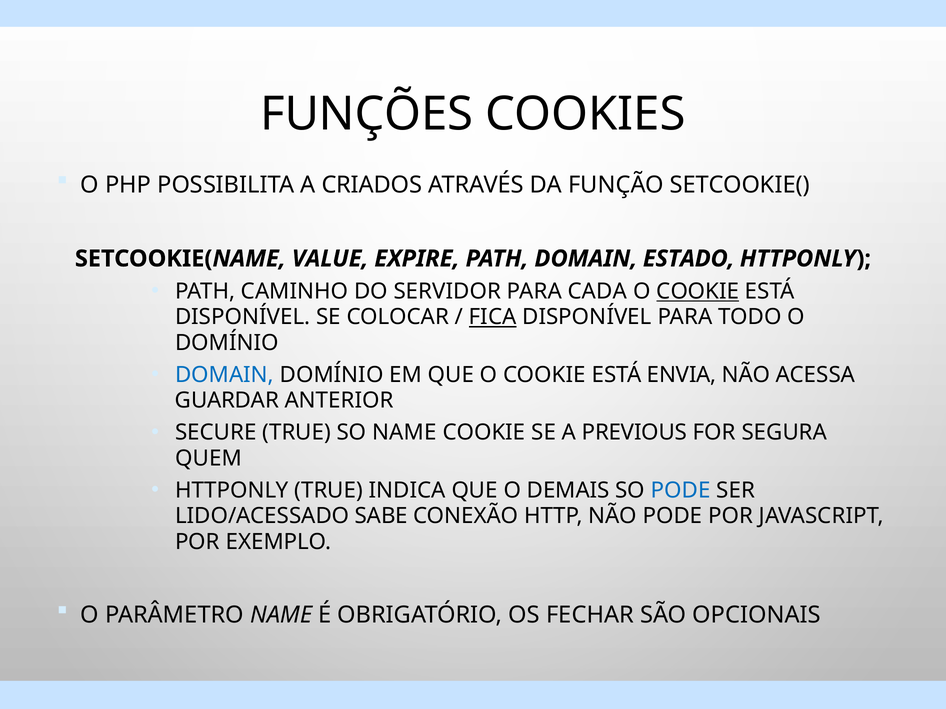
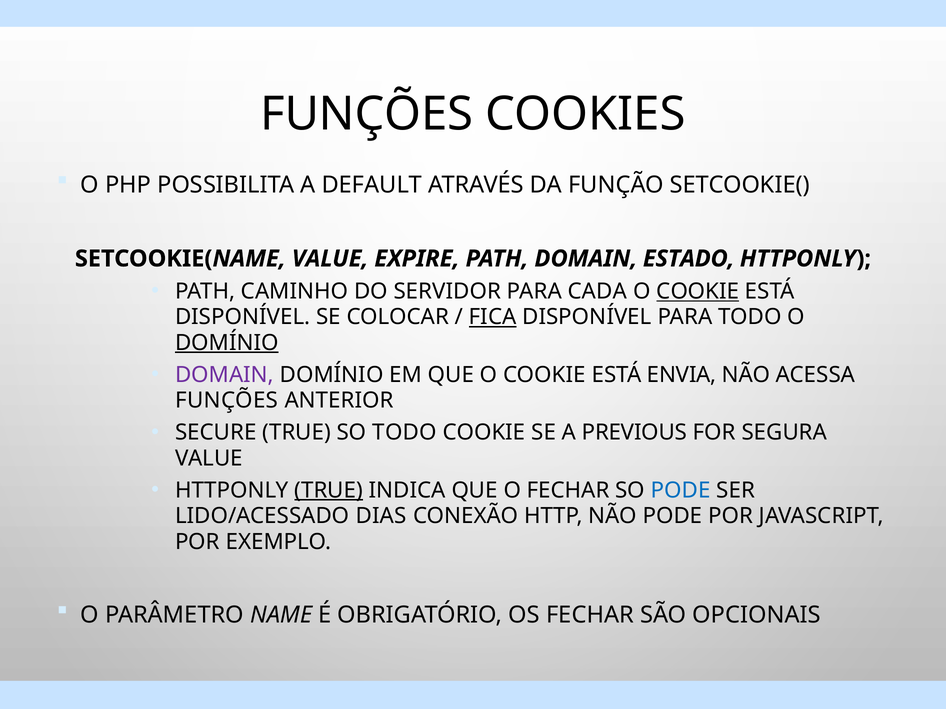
CRIADOS: CRIADOS -> DEFAULT
DOMÍNIO at (227, 343) underline: none -> present
DOMAIN at (224, 375) colour: blue -> purple
GUARDAR at (227, 401): GUARDAR -> FUNÇÕES
SO NAME: NAME -> TODO
QUEM at (209, 459): QUEM -> VALUE
TRUE at (329, 491) underline: none -> present
O DEMAIS: DEMAIS -> FECHAR
SABE: SABE -> DIAS
